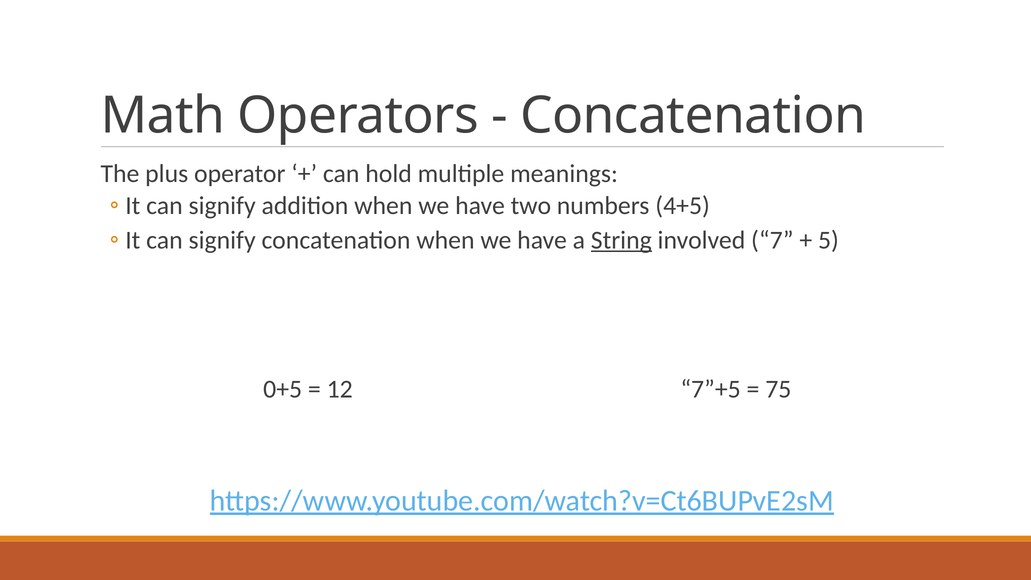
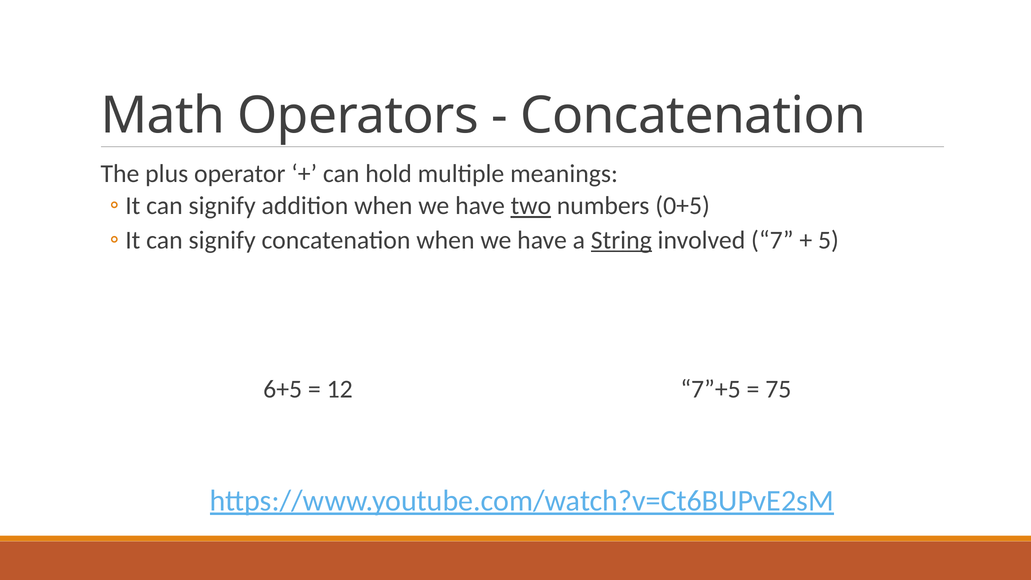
two underline: none -> present
4+5: 4+5 -> 0+5
0+5: 0+5 -> 6+5
